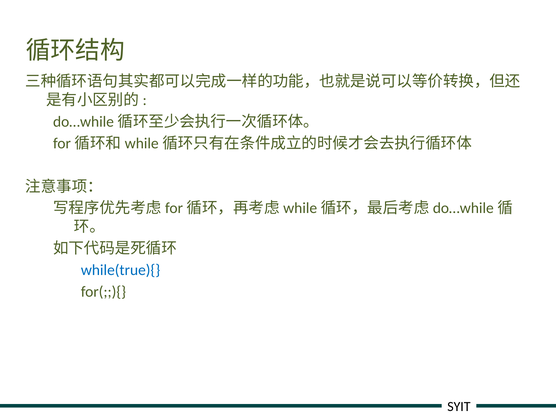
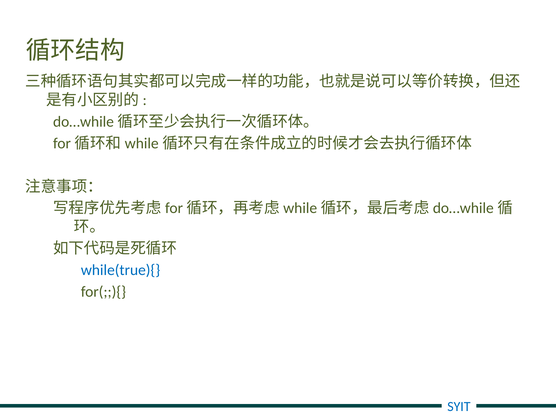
SYIT colour: black -> blue
